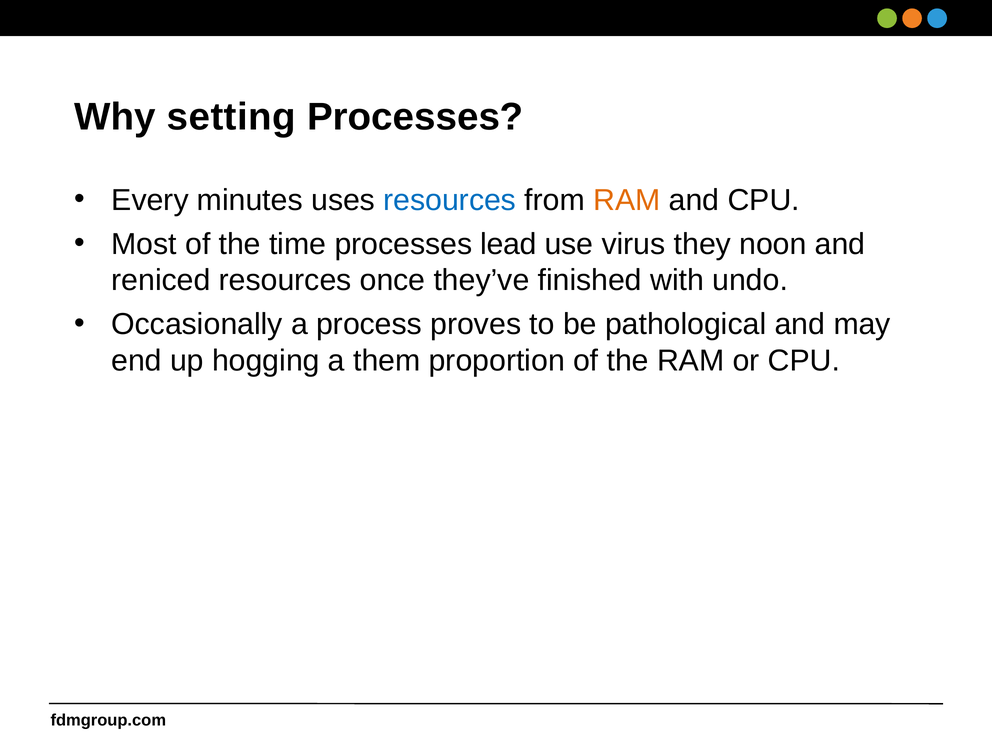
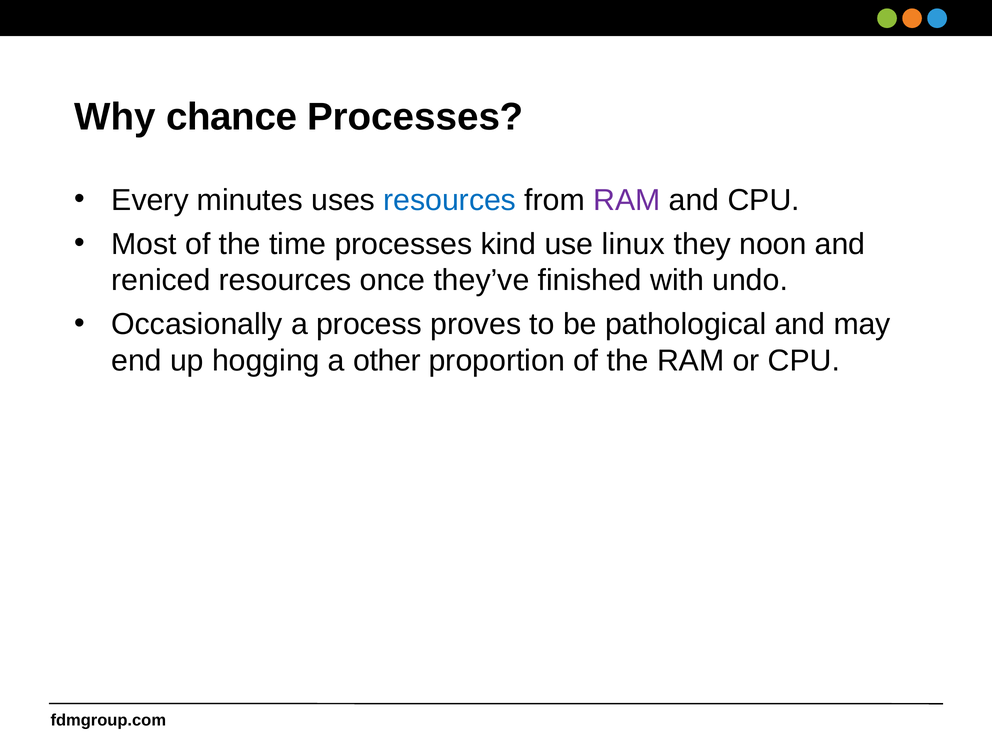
setting: setting -> chance
RAM at (627, 200) colour: orange -> purple
lead: lead -> kind
virus: virus -> linux
them: them -> other
